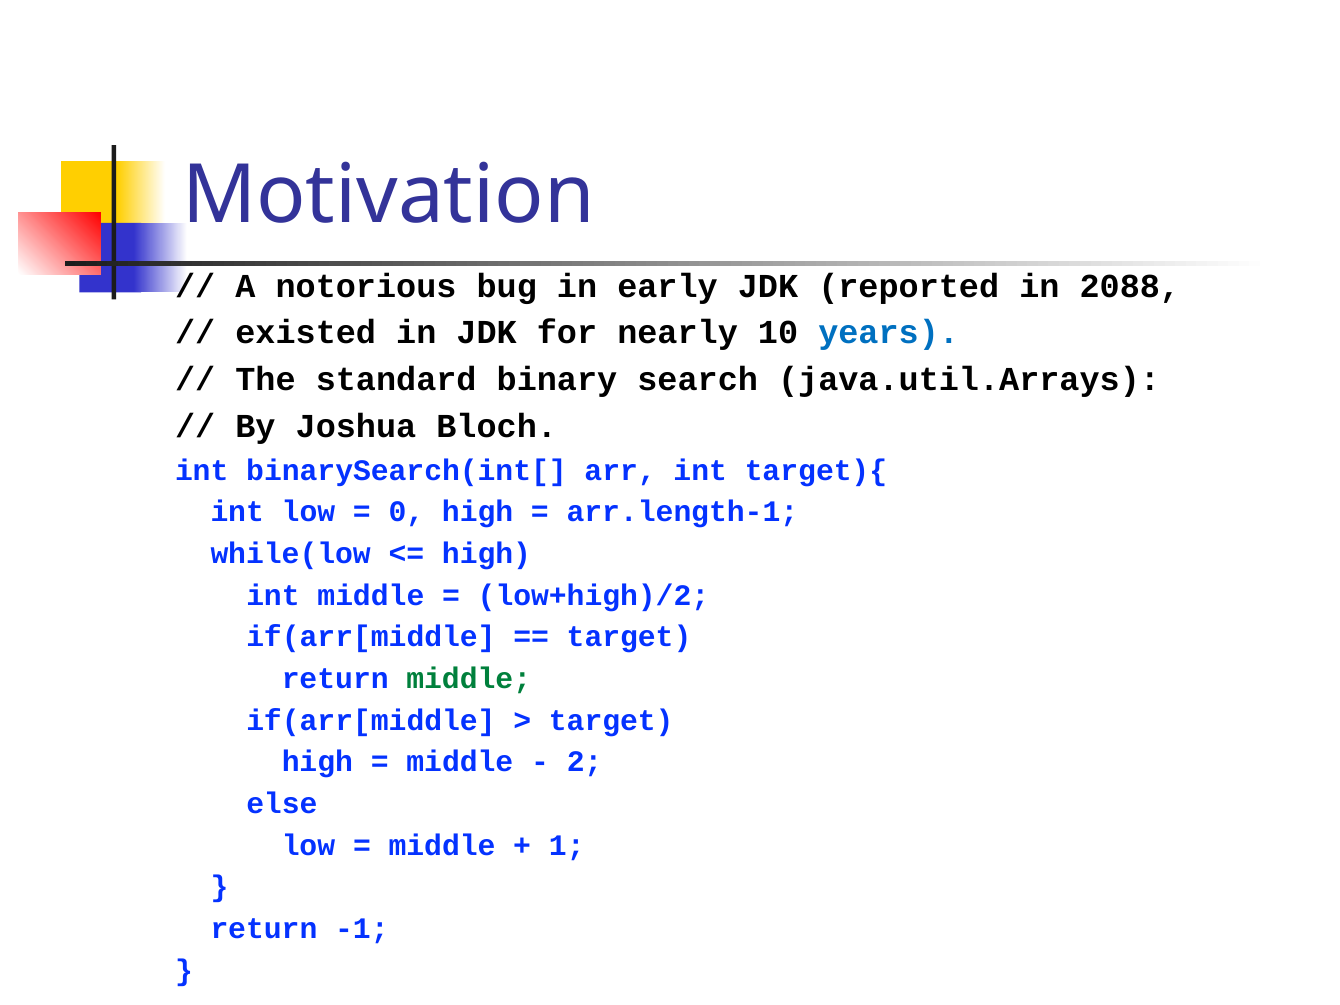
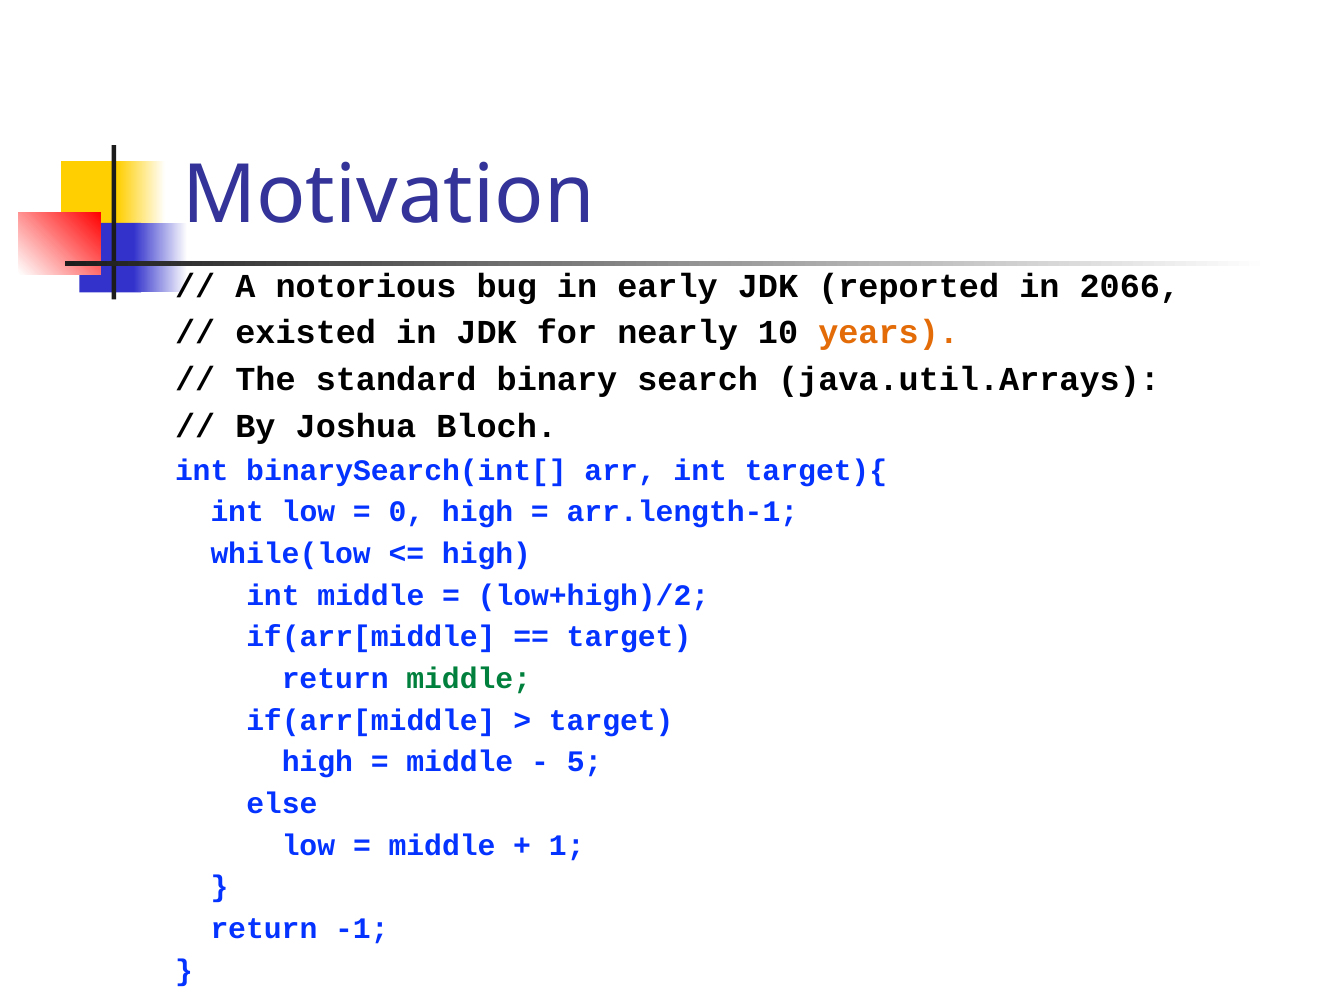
2088: 2088 -> 2066
years colour: blue -> orange
2: 2 -> 5
